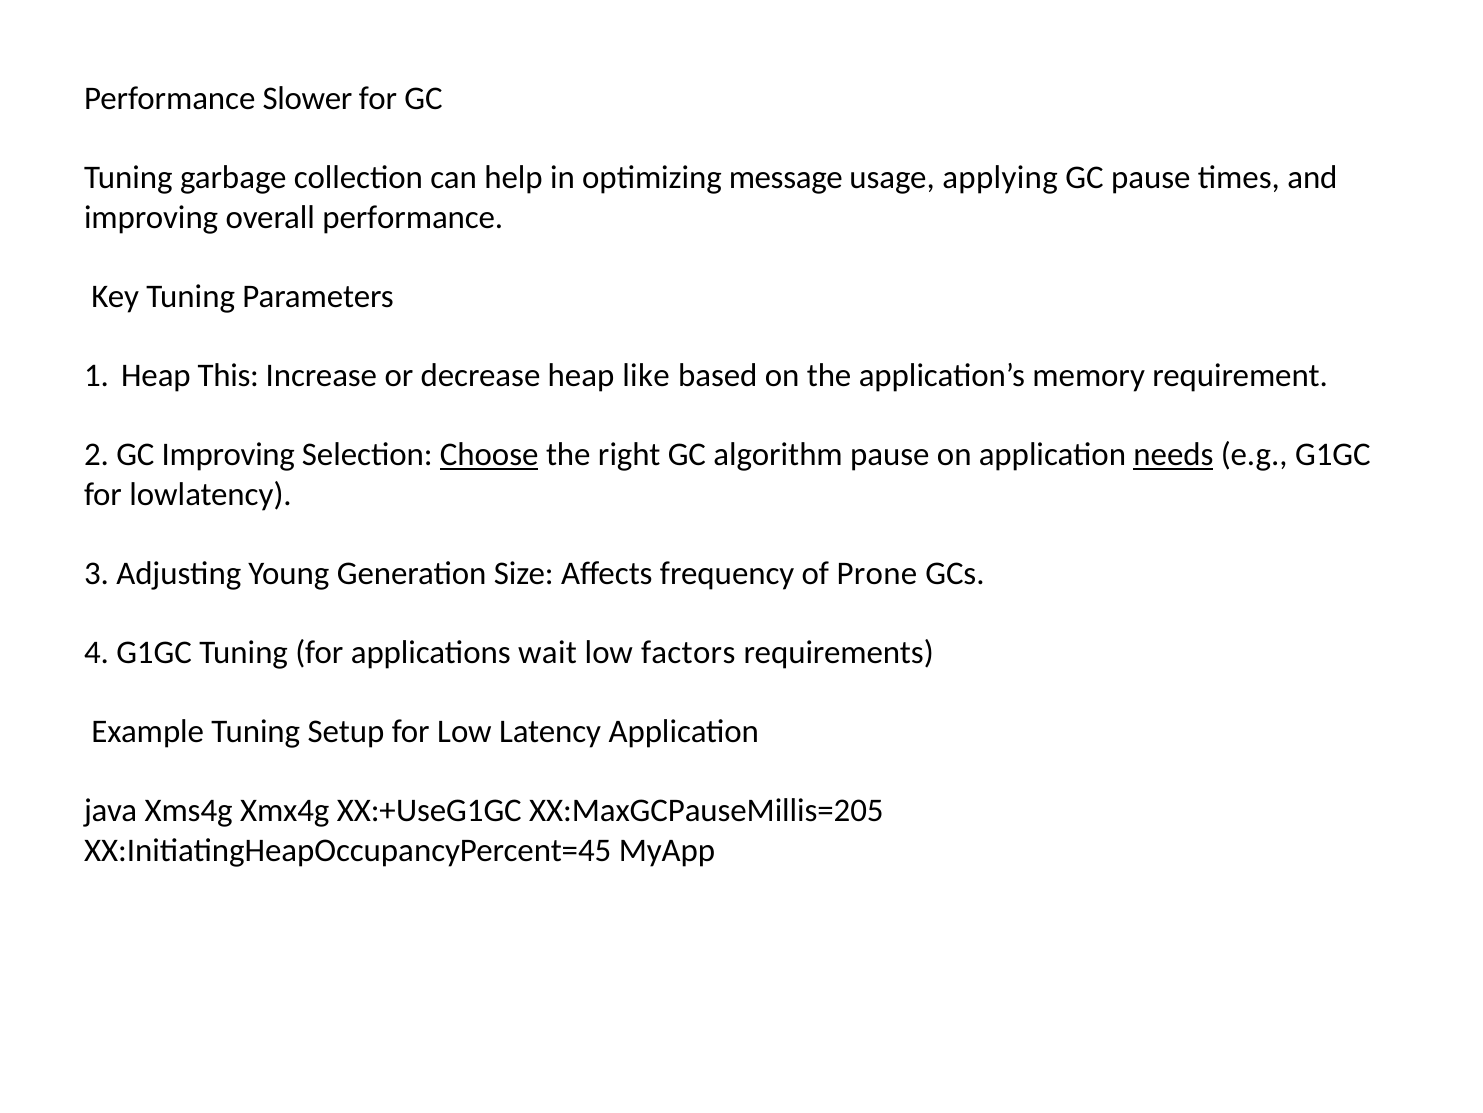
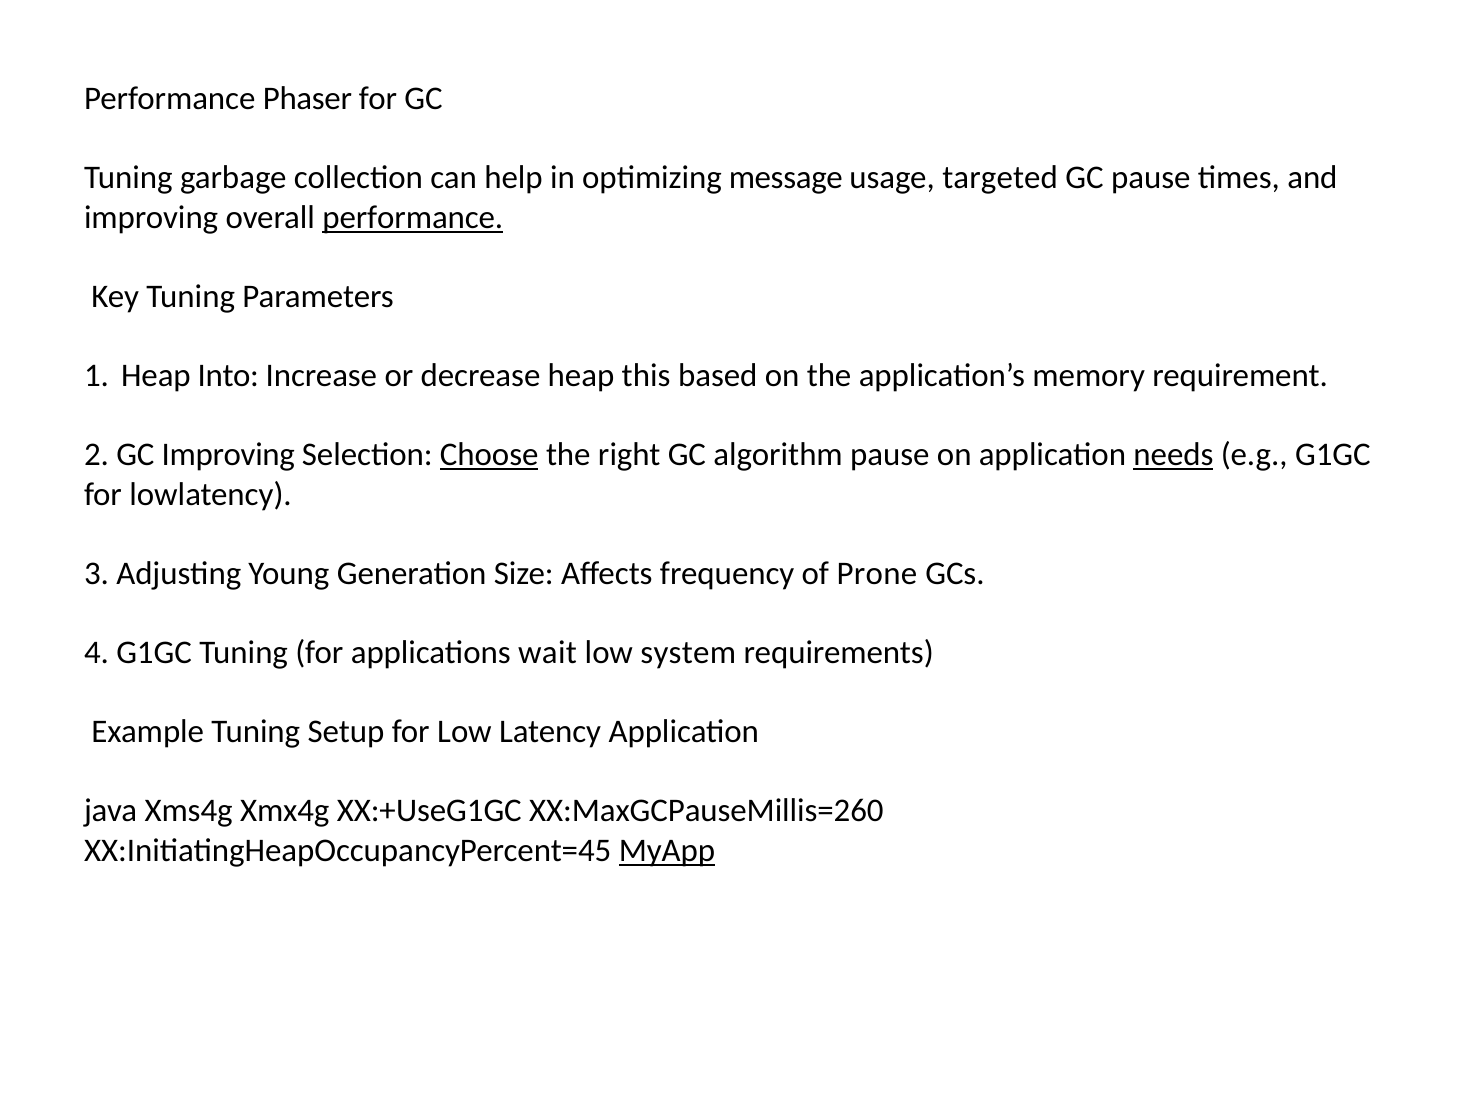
Slower: Slower -> Phaser
applying: applying -> targeted
performance at (413, 217) underline: none -> present
This: This -> Into
like: like -> this
factors: factors -> system
XX:MaxGCPauseMillis=205: XX:MaxGCPauseMillis=205 -> XX:MaxGCPauseMillis=260
MyApp underline: none -> present
